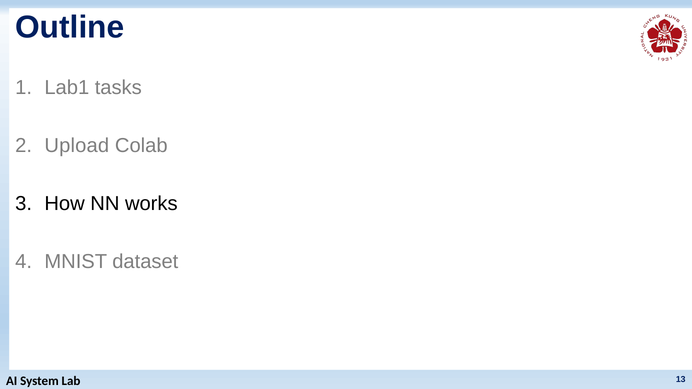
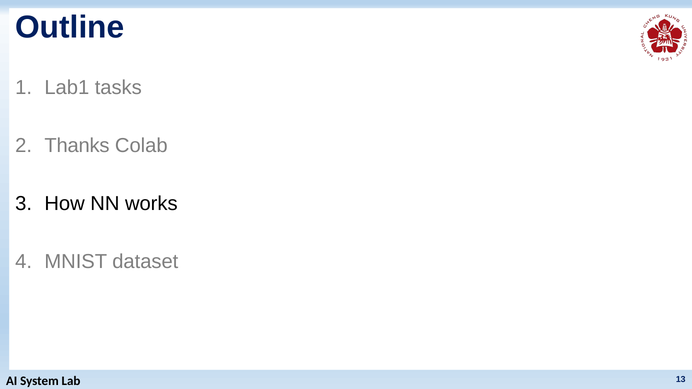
Upload: Upload -> Thanks
